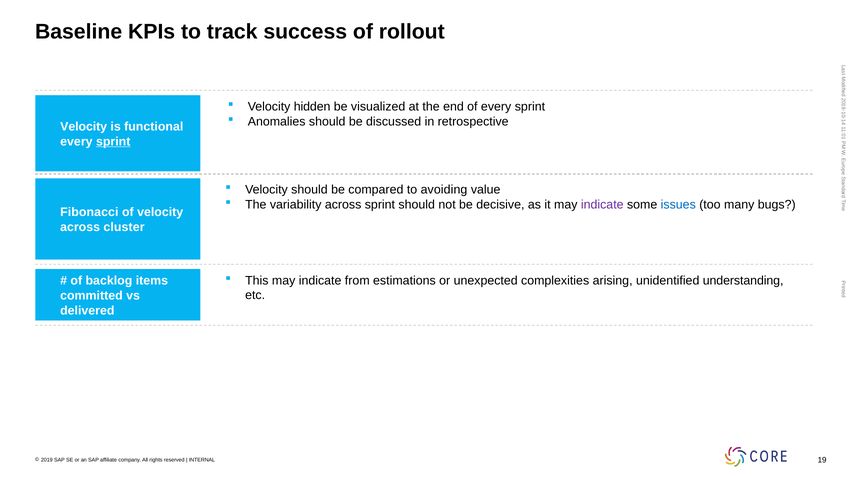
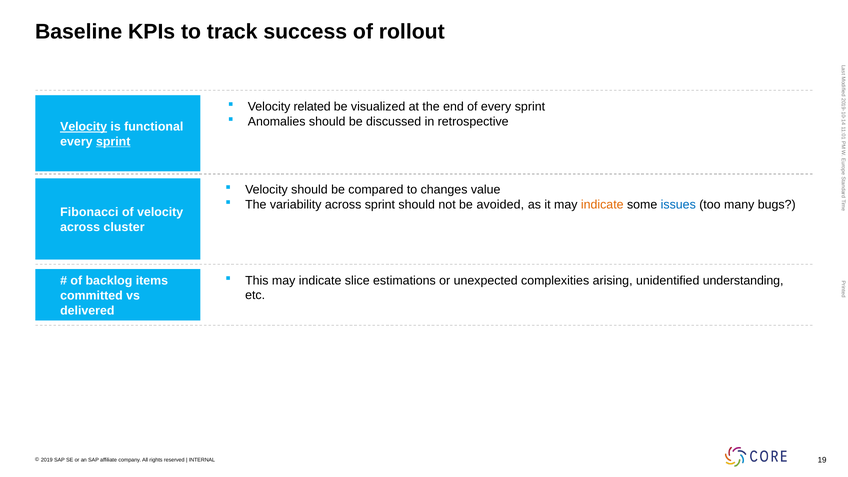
hidden: hidden -> related
Velocity at (84, 127) underline: none -> present
avoiding: avoiding -> changes
decisive: decisive -> avoided
indicate at (602, 205) colour: purple -> orange
from: from -> slice
